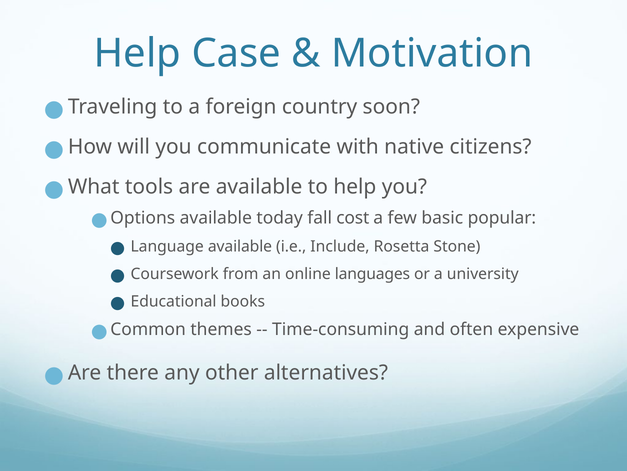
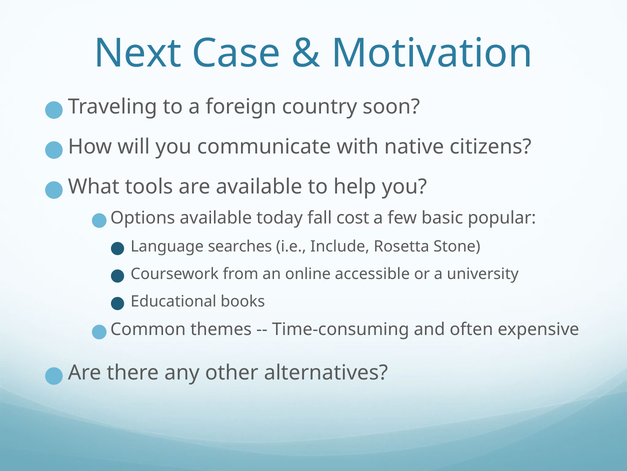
Help at (137, 54): Help -> Next
Language available: available -> searches
languages: languages -> accessible
